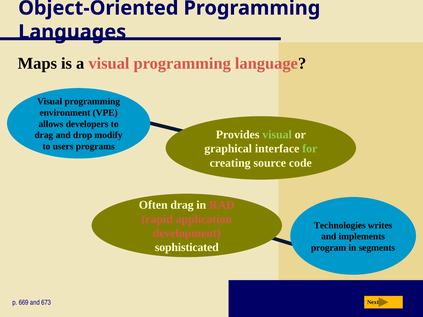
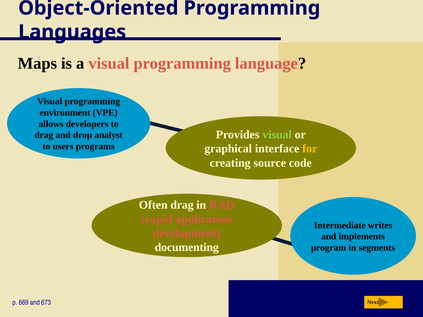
modify: modify -> analyst
for colour: light green -> yellow
Technologies: Technologies -> Intermediate
sophisticated: sophisticated -> documenting
